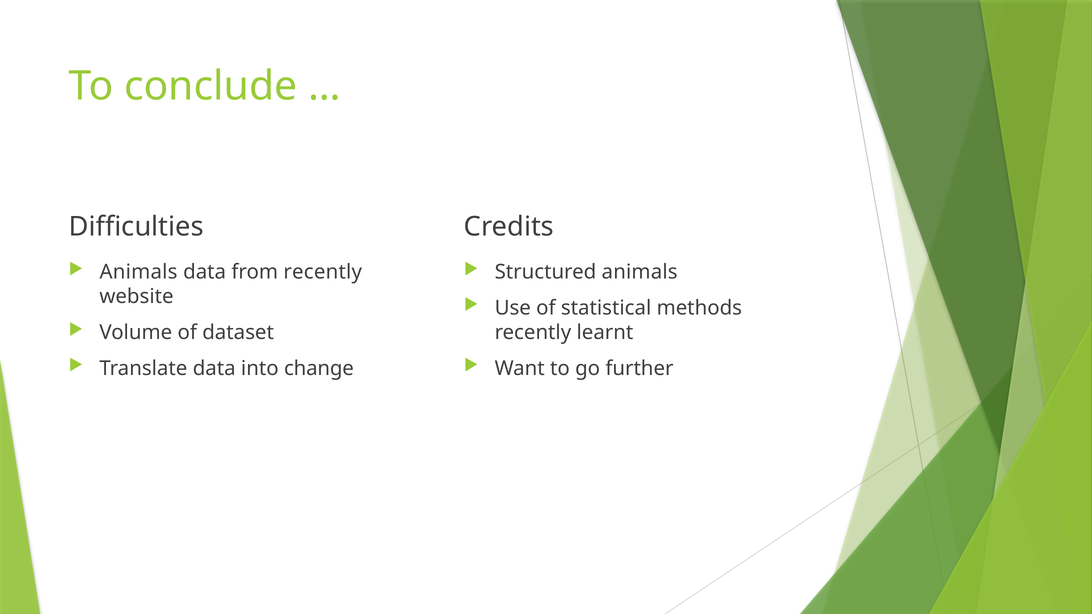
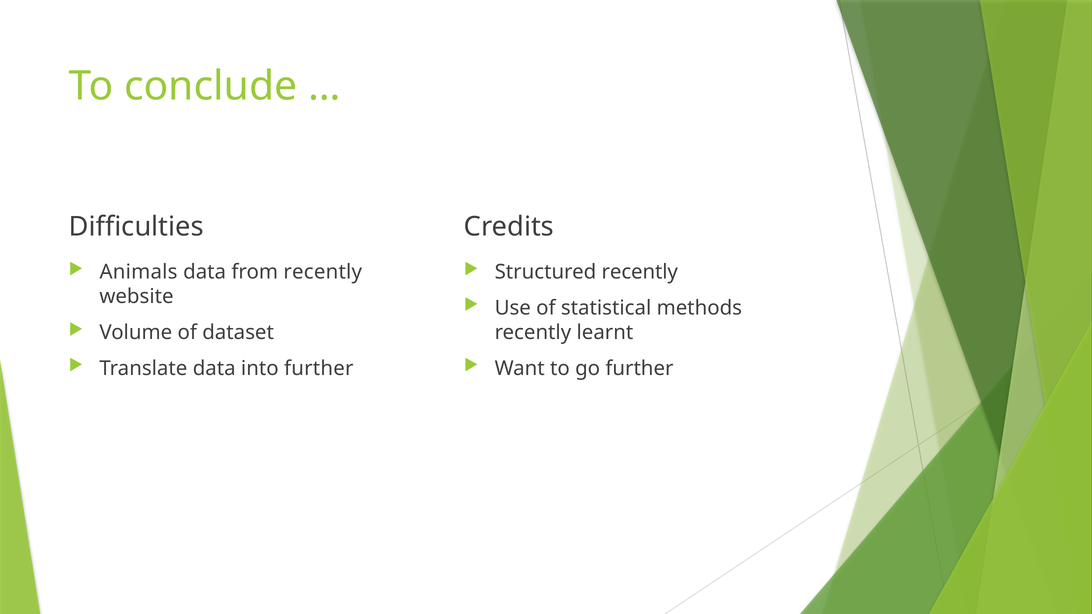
Structured animals: animals -> recently
into change: change -> further
